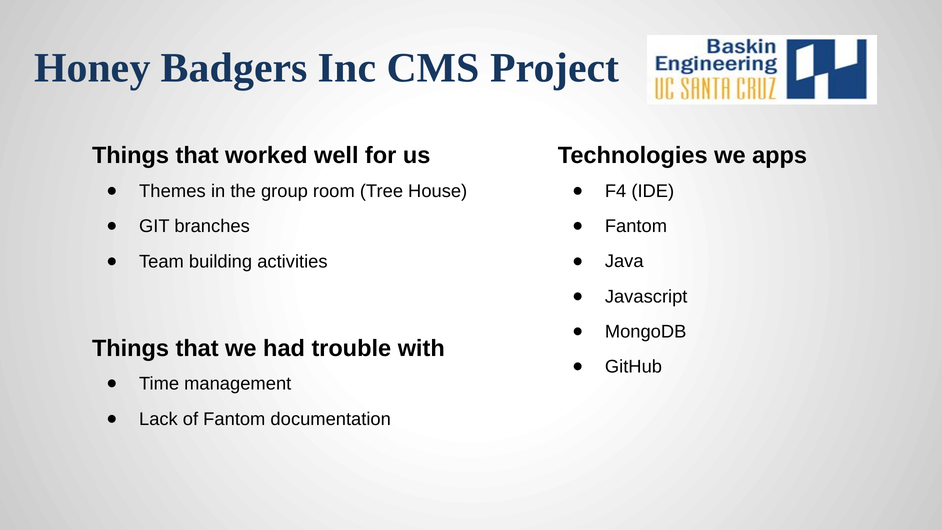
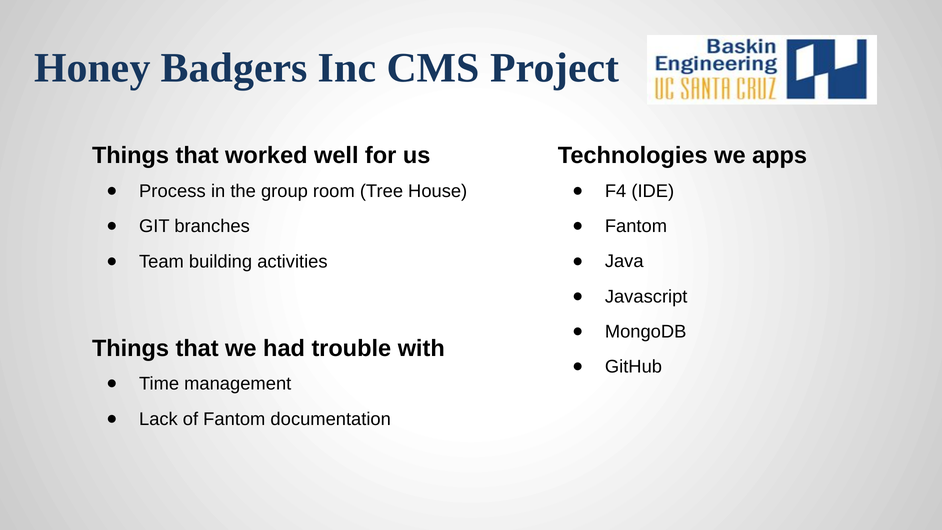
Themes: Themes -> Process
